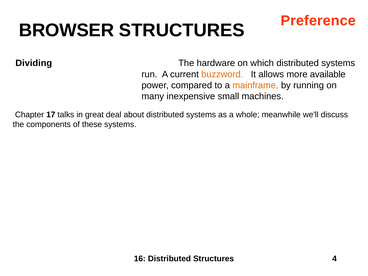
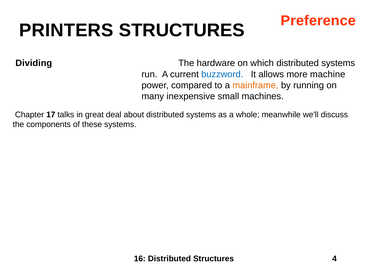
BROWSER: BROWSER -> PRINTERS
buzzword colour: orange -> blue
available: available -> machine
